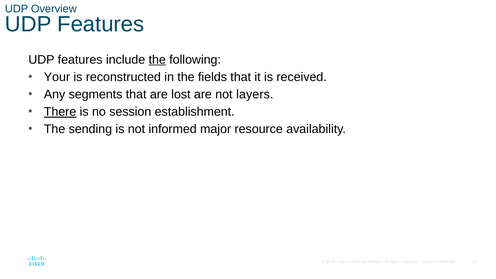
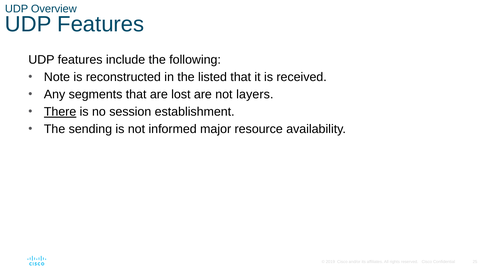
the at (157, 60) underline: present -> none
Your: Your -> Note
fields: fields -> listed
